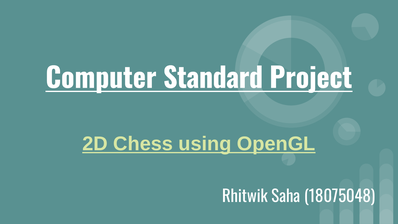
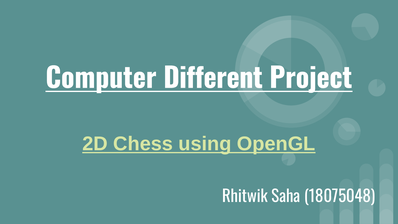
Standard: Standard -> Different
